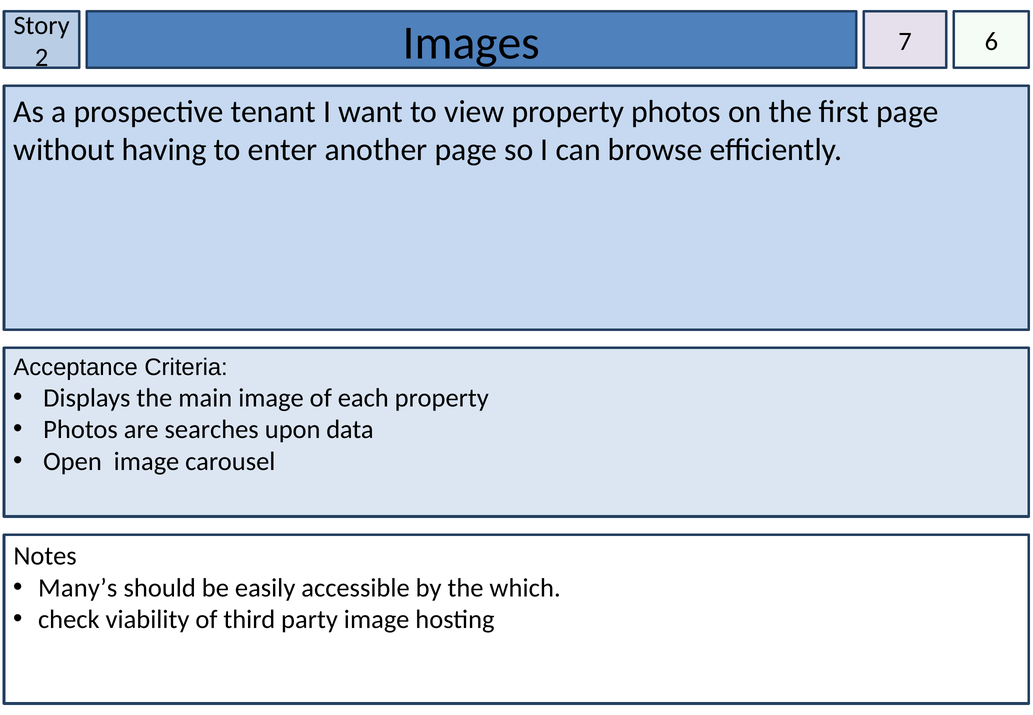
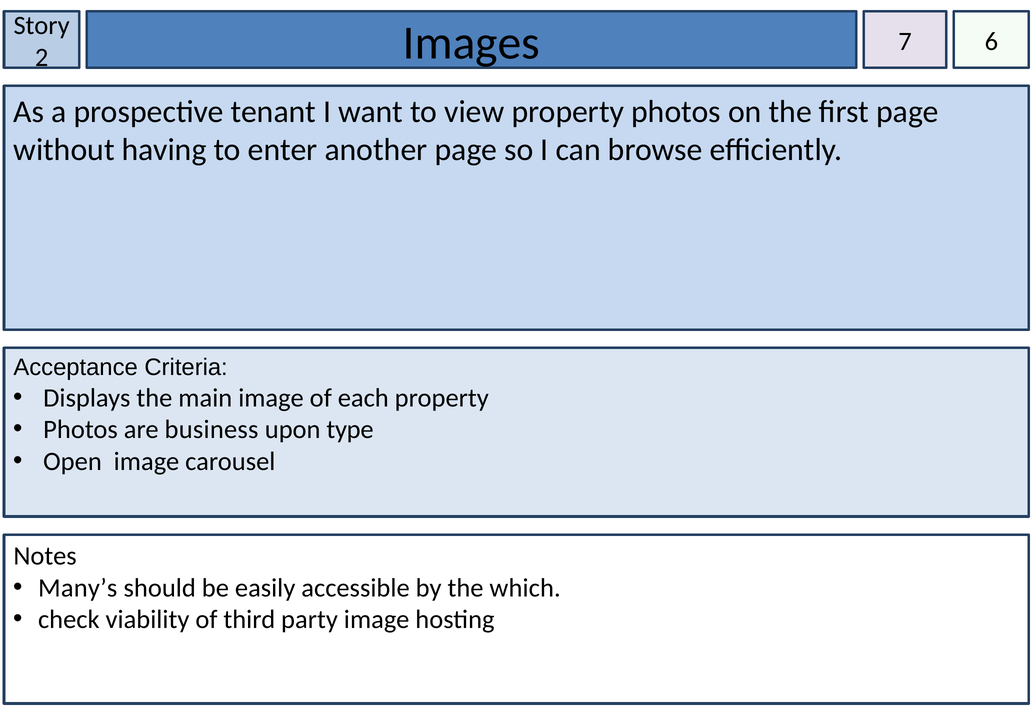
searches: searches -> business
data: data -> type
